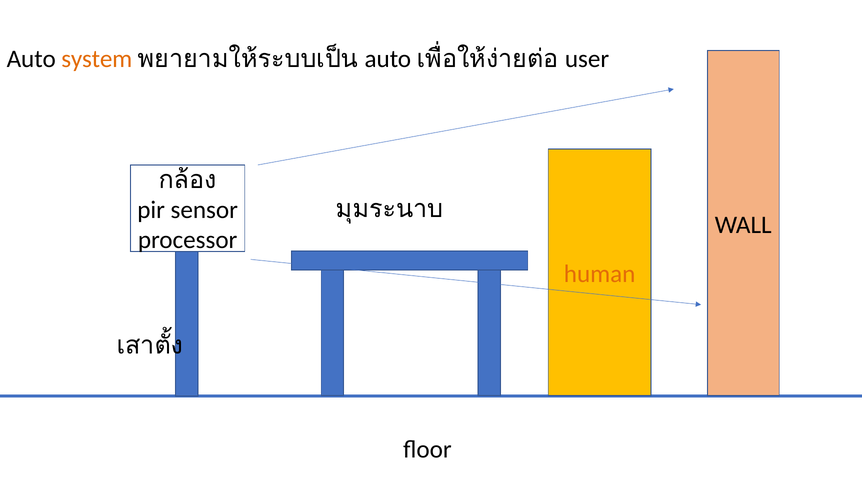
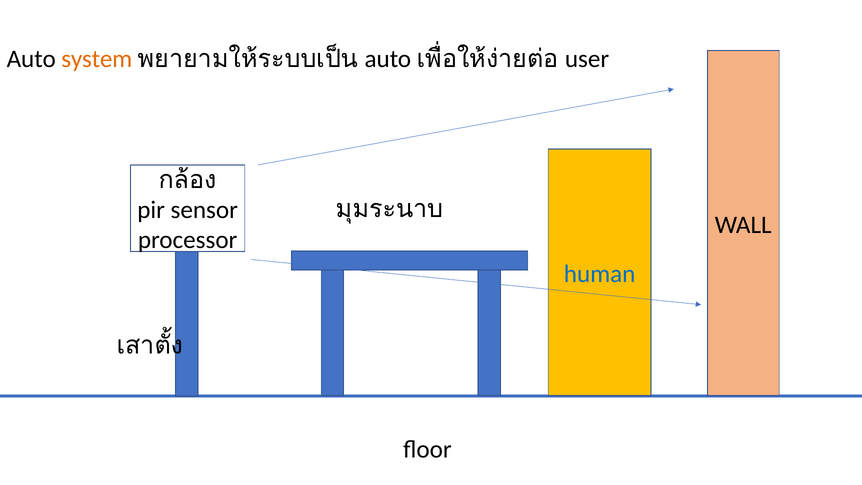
human colour: orange -> blue
